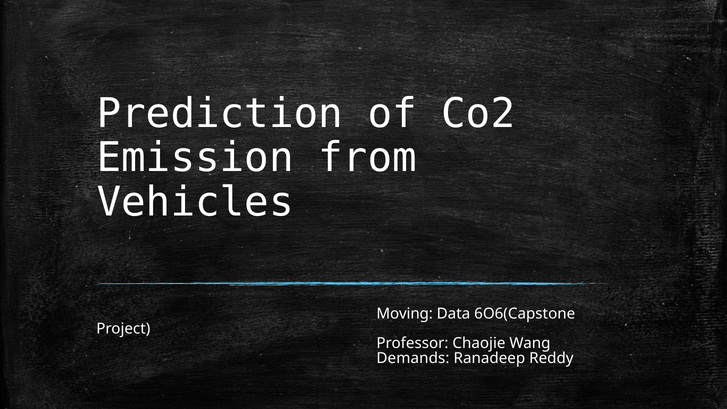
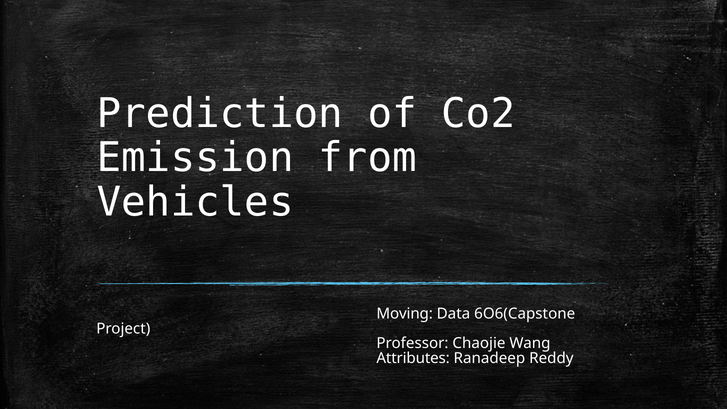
Demands: Demands -> Attributes
